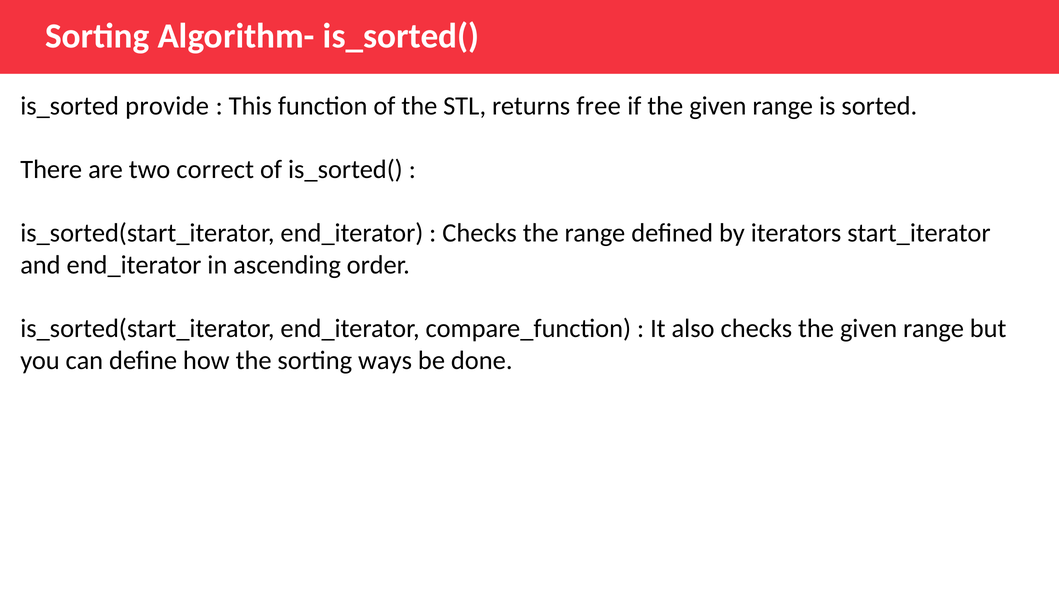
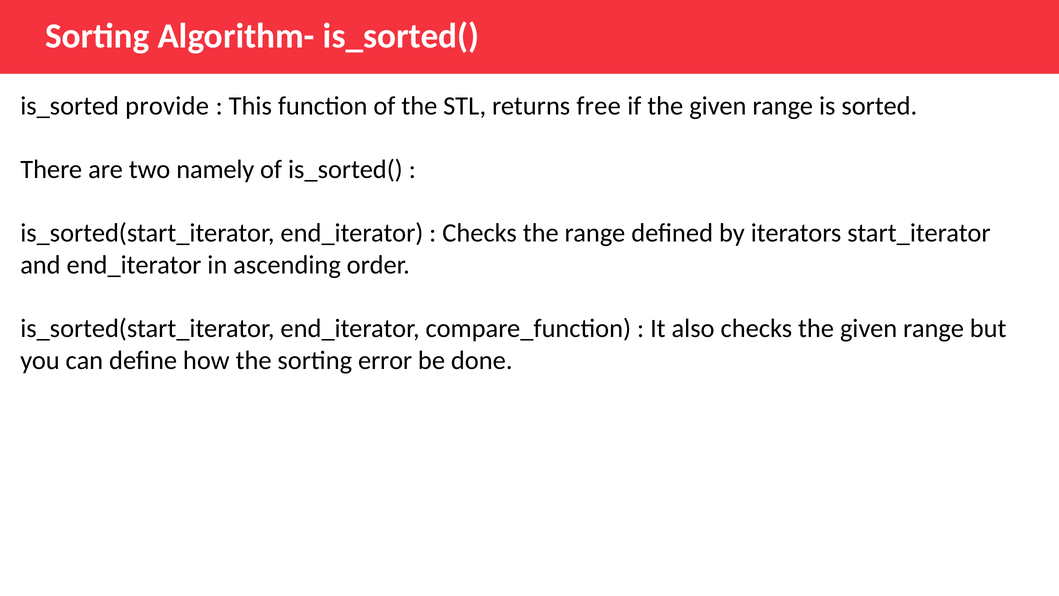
correct: correct -> namely
ways: ways -> error
